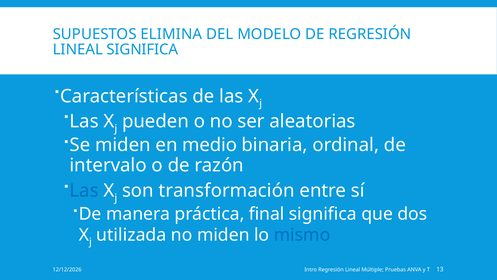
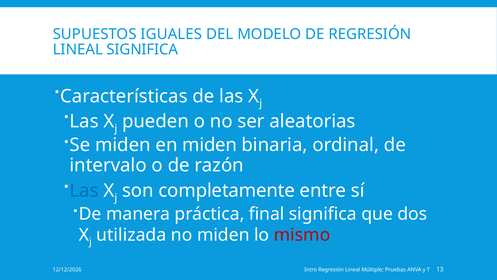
ELIMINA: ELIMINA -> IGUALES
en medio: medio -> miden
transformación: transformación -> completamente
mismo colour: blue -> red
